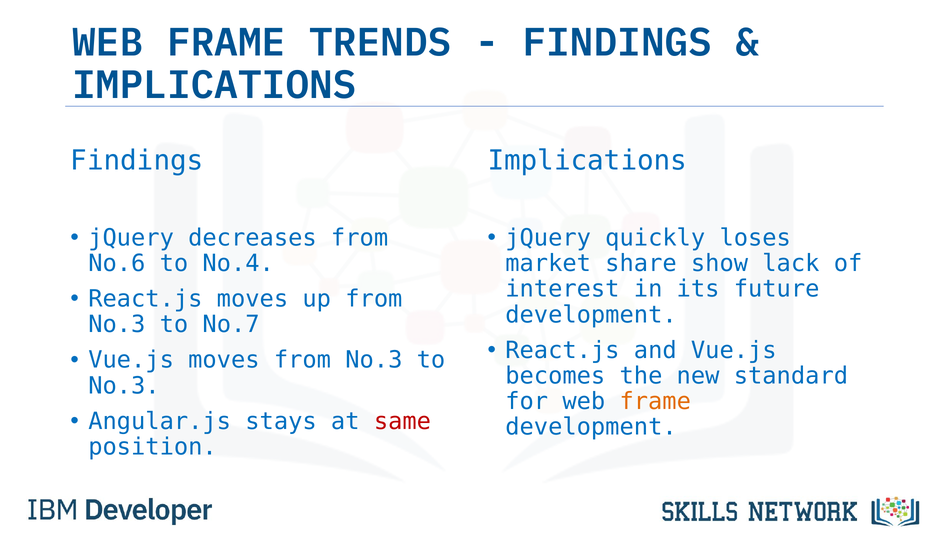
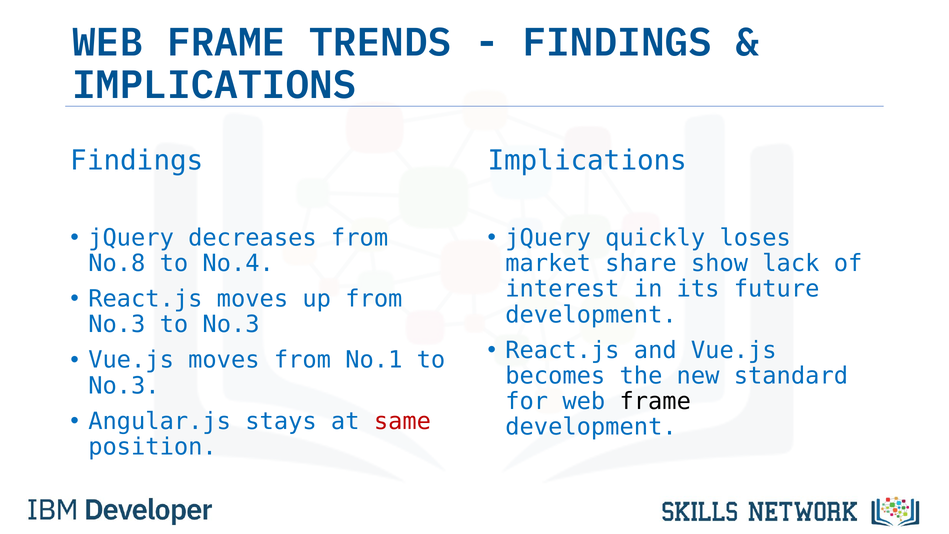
No.6: No.6 -> No.8
No.3 to No.7: No.7 -> No.3
moves from No.3: No.3 -> No.1
frame at (655, 401) colour: orange -> black
